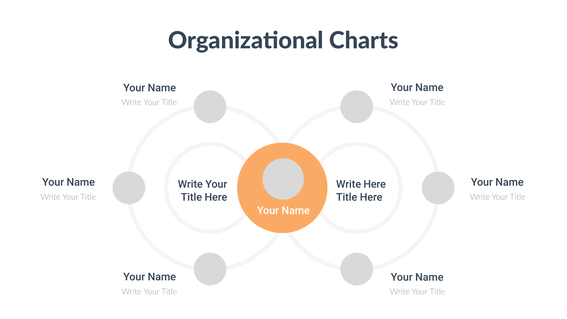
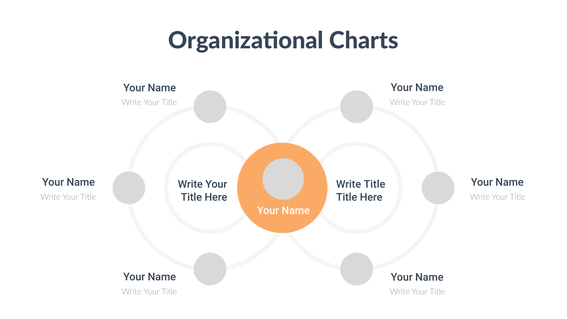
Write Here: Here -> Title
